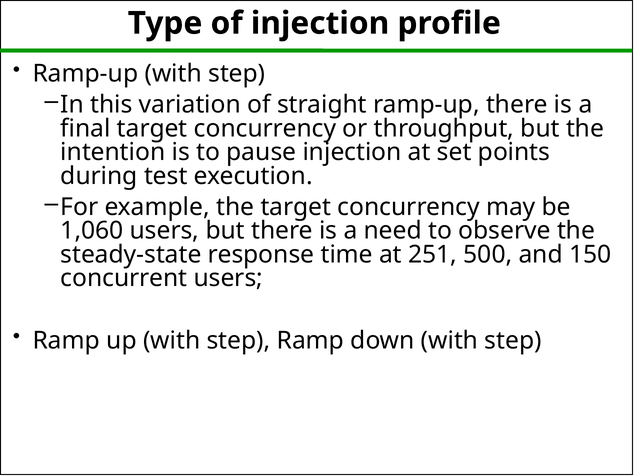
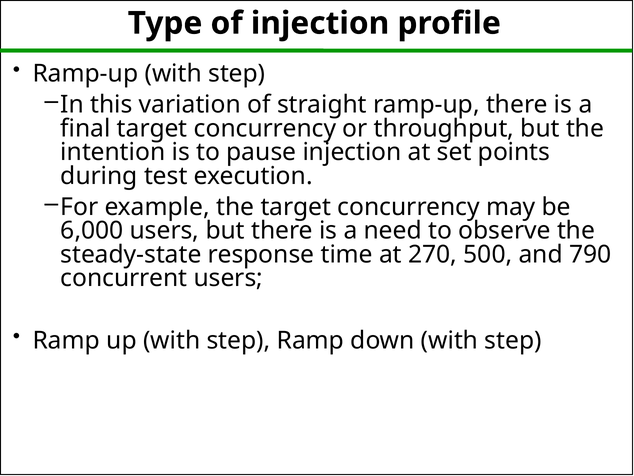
1,060: 1,060 -> 6,000
251: 251 -> 270
150: 150 -> 790
